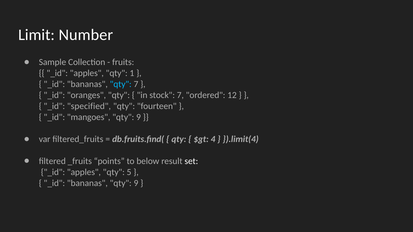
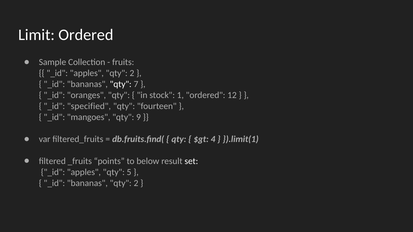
Limit Number: Number -> Ordered
apples qty 1: 1 -> 2
qty at (121, 84) colour: light blue -> white
stock 7: 7 -> 1
}).limit(4: }).limit(4 -> }).limit(1
bananas qty 9: 9 -> 2
